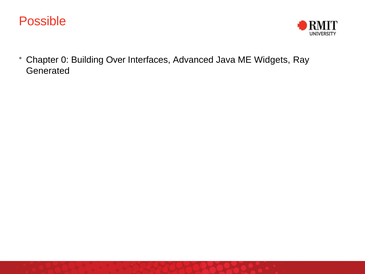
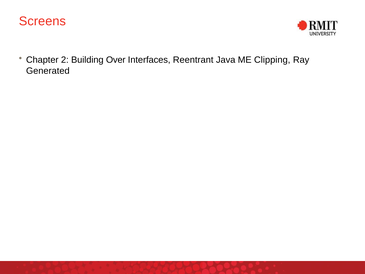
Possible: Possible -> Screens
0: 0 -> 2
Advanced: Advanced -> Reentrant
Widgets: Widgets -> Clipping
